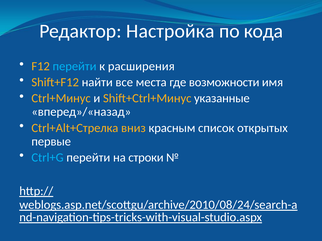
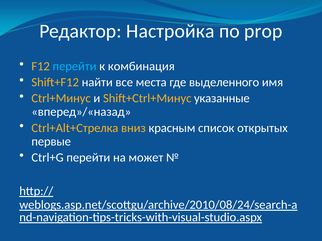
кода: кода -> prop
расширения: расширения -> комбинация
возможности: возможности -> выделенного
Ctrl+G colour: light blue -> white
строки: строки -> может
